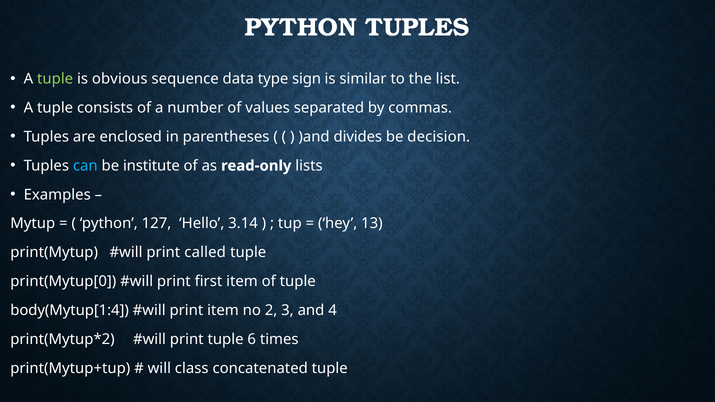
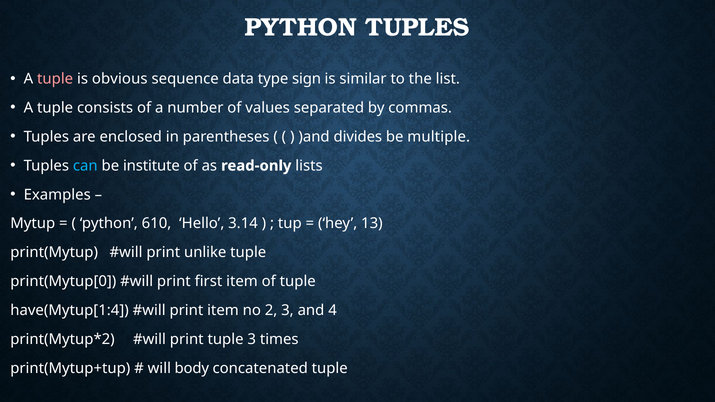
tuple at (55, 79) colour: light green -> pink
decision: decision -> multiple
127: 127 -> 610
called: called -> unlike
body(Mytup[1:4: body(Mytup[1:4 -> have(Mytup[1:4
tuple 6: 6 -> 3
class: class -> body
